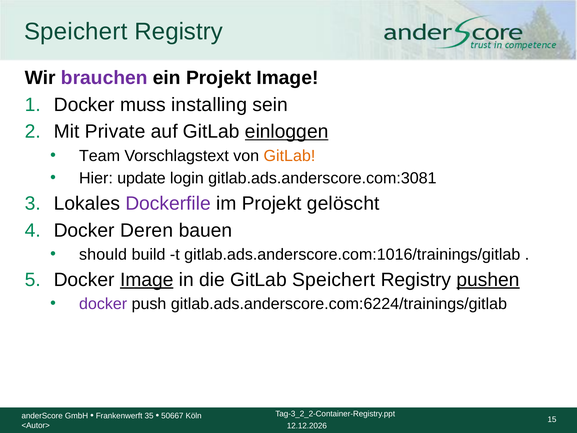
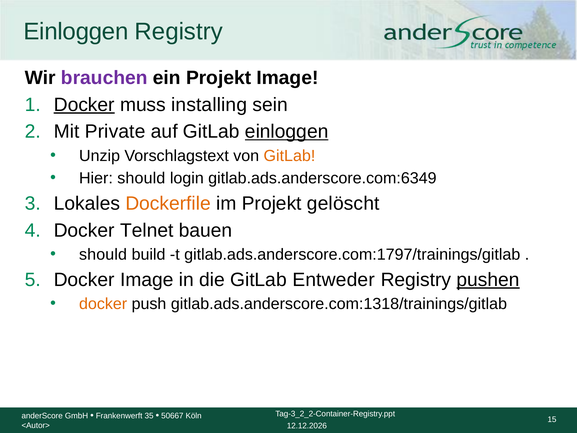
Speichert at (76, 32): Speichert -> Einloggen
Docker at (84, 105) underline: none -> present
Team: Team -> Unzip
Hier update: update -> should
gitlab.ads.anderscore.com:3081: gitlab.ads.anderscore.com:3081 -> gitlab.ads.anderscore.com:6349
Dockerfile colour: purple -> orange
Deren: Deren -> Telnet
gitlab.ads.anderscore.com:1016/trainings/gitlab: gitlab.ads.anderscore.com:1016/trainings/gitlab -> gitlab.ads.anderscore.com:1797/trainings/gitlab
Image at (147, 280) underline: present -> none
GitLab Speichert: Speichert -> Entweder
docker at (103, 304) colour: purple -> orange
gitlab.ads.anderscore.com:6224/trainings/gitlab: gitlab.ads.anderscore.com:6224/trainings/gitlab -> gitlab.ads.anderscore.com:1318/trainings/gitlab
